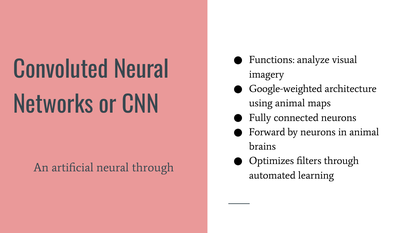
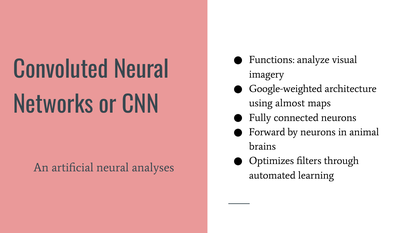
using animal: animal -> almost
neural through: through -> analyses
